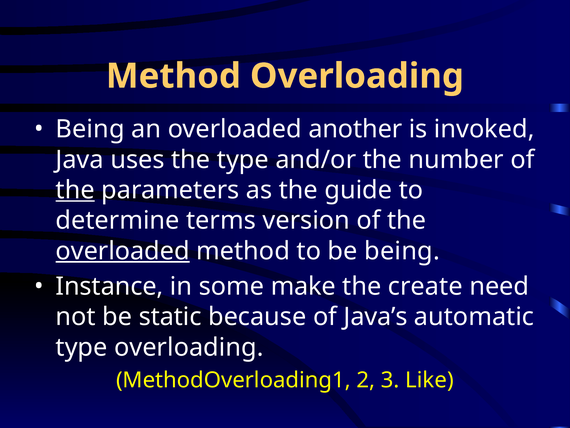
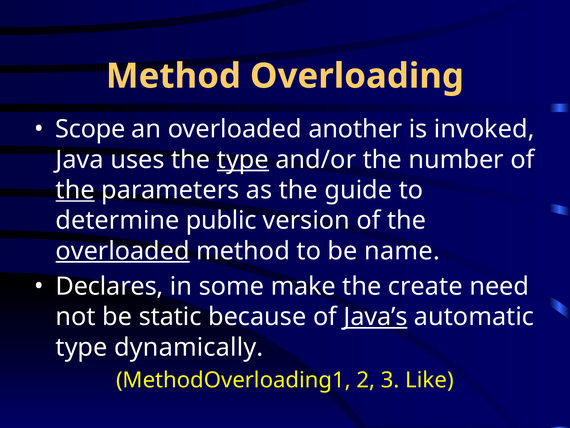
Being at (90, 129): Being -> Scope
type at (243, 159) underline: none -> present
terms: terms -> public
be being: being -> name
Instance: Instance -> Declares
Java’s underline: none -> present
type overloading: overloading -> dynamically
